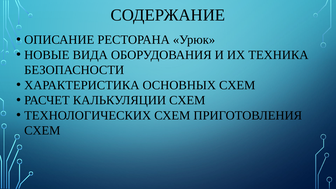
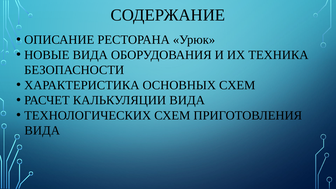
КАЛЬКУЛЯЦИИ СХЕМ: СХЕМ -> ВИДА
СХЕМ at (42, 131): СХЕМ -> ВИДА
